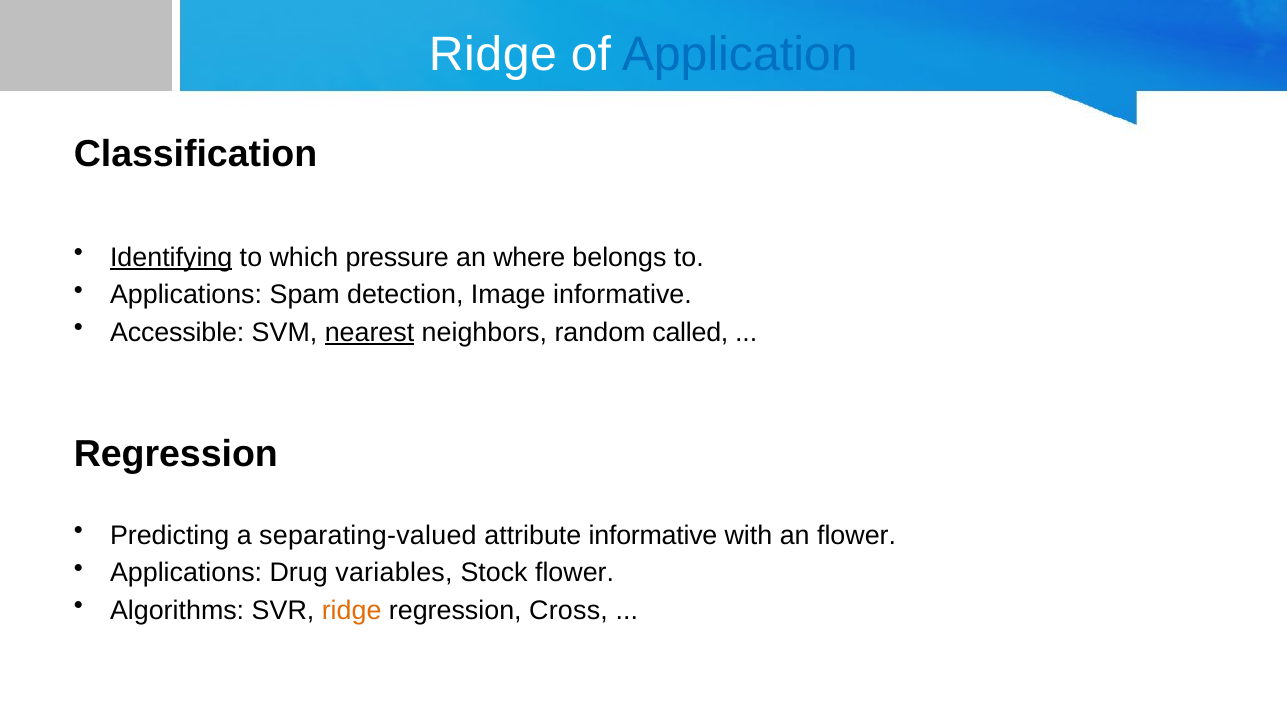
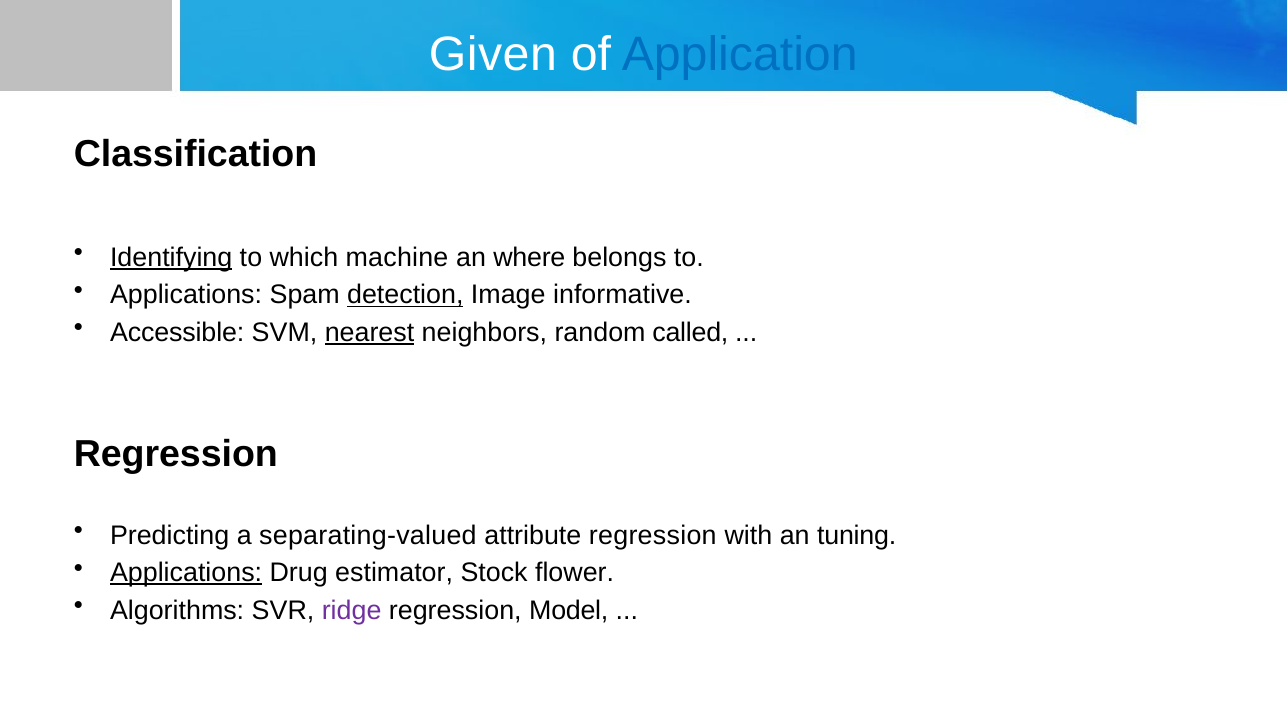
Ridge at (493, 54): Ridge -> Given
pressure: pressure -> machine
detection underline: none -> present
attribute informative: informative -> regression
an flower: flower -> tuning
Applications at (186, 573) underline: none -> present
variables: variables -> estimator
ridge at (352, 610) colour: orange -> purple
Cross: Cross -> Model
